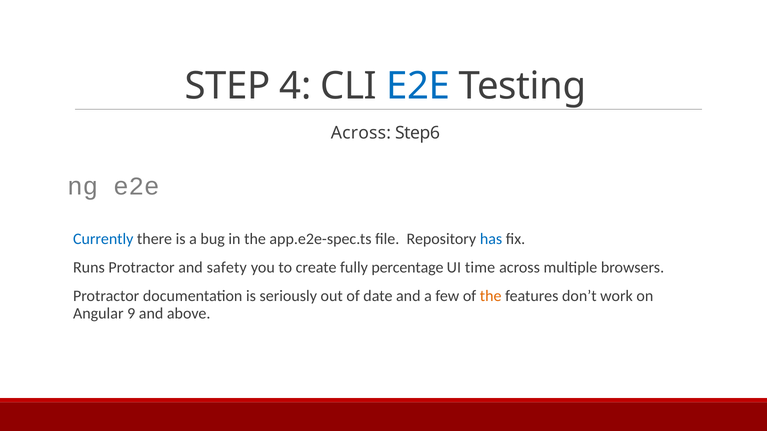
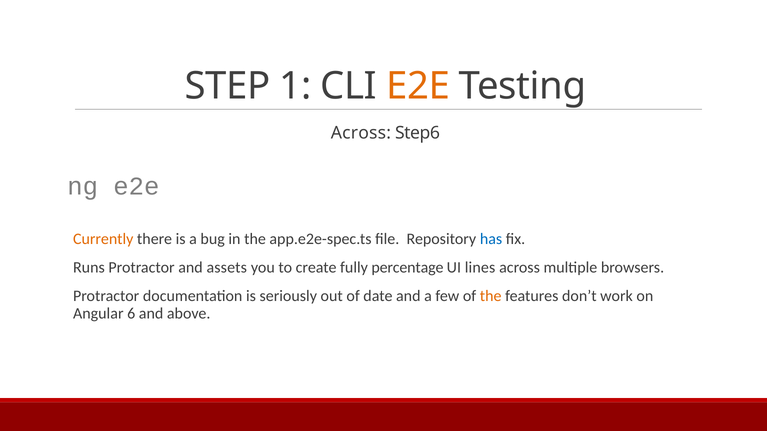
4: 4 -> 1
E2E at (418, 86) colour: blue -> orange
Currently colour: blue -> orange
safety: safety -> assets
time: time -> lines
9: 9 -> 6
